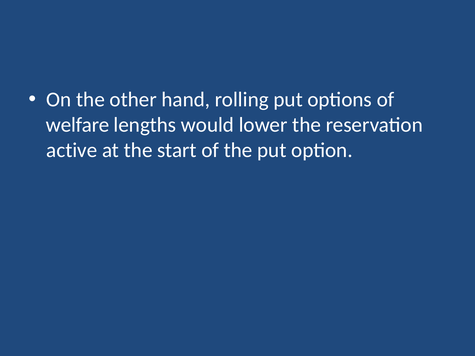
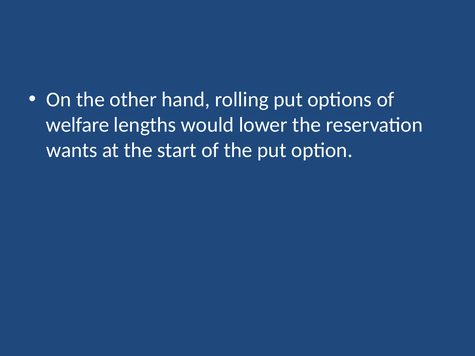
active: active -> wants
